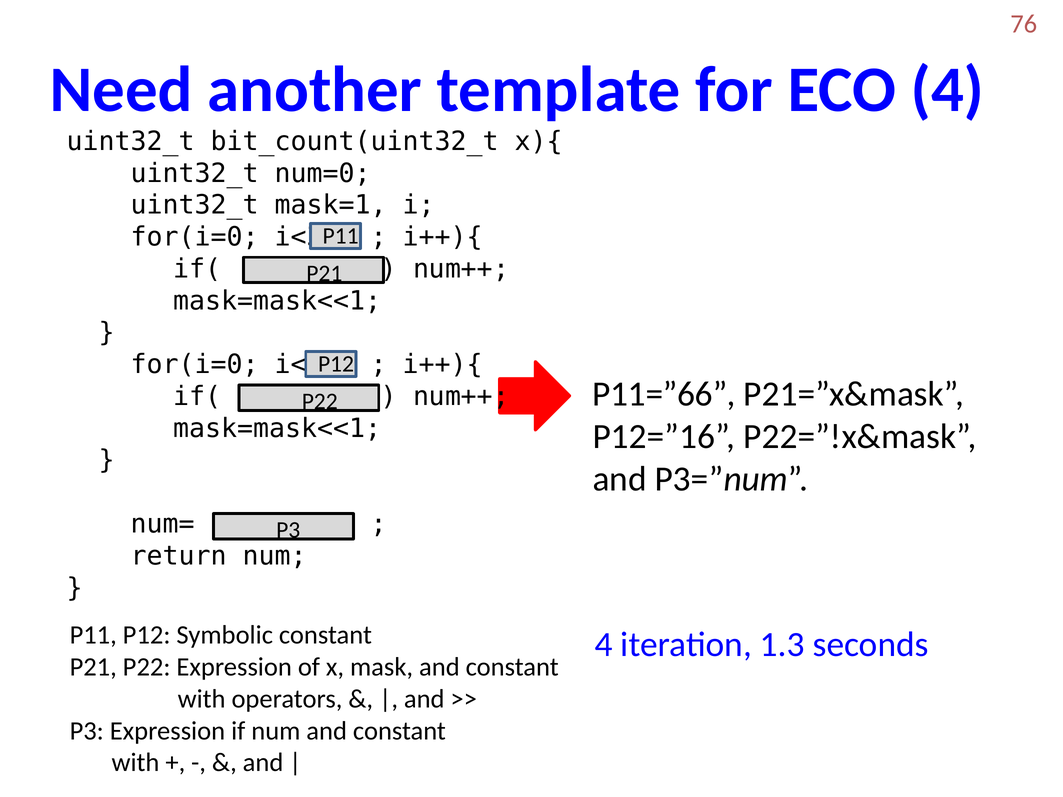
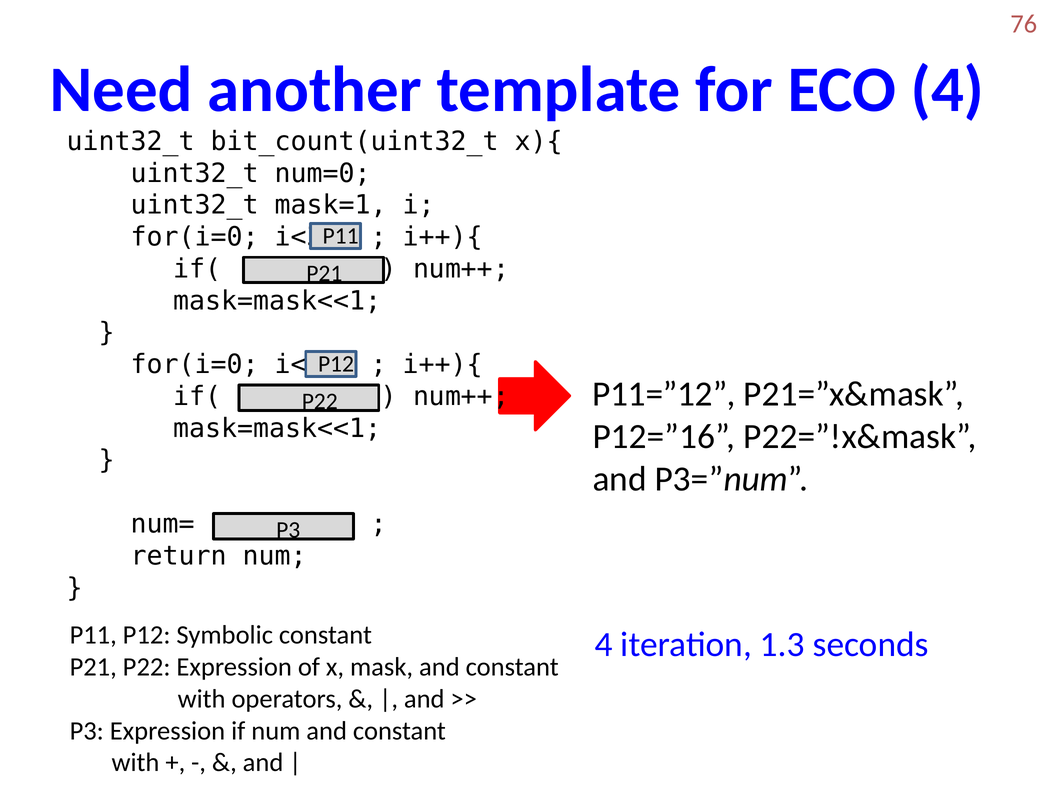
P11=”66: P11=”66 -> P11=”12
